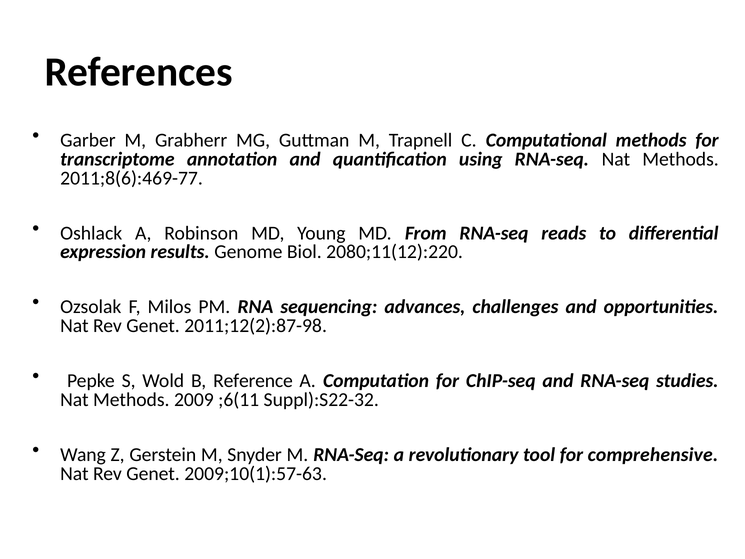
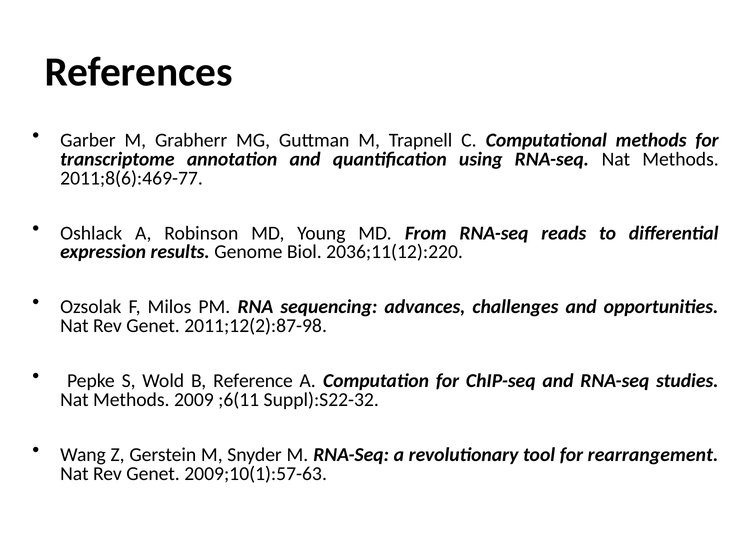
2080;11(12):220: 2080;11(12):220 -> 2036;11(12):220
comprehensive: comprehensive -> rearrangement
